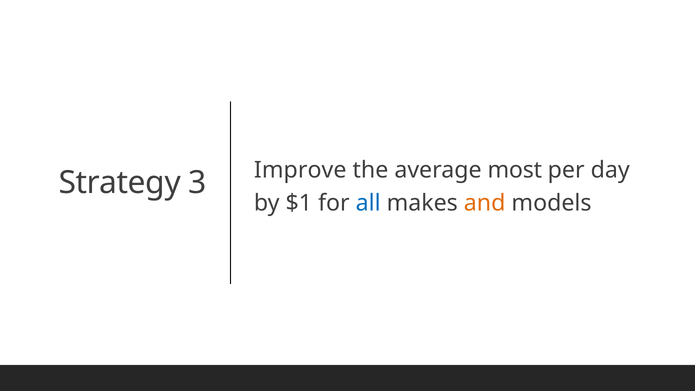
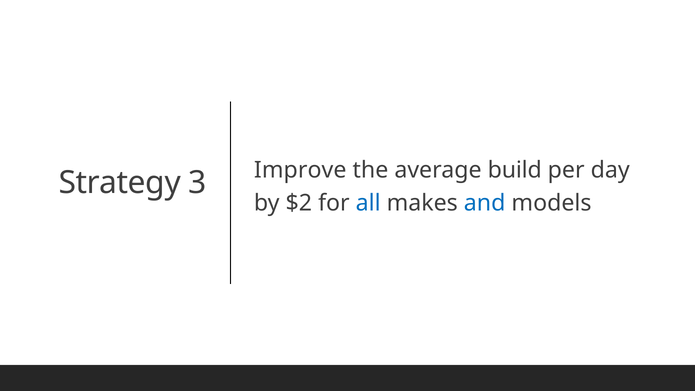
most: most -> build
$1: $1 -> $2
and colour: orange -> blue
